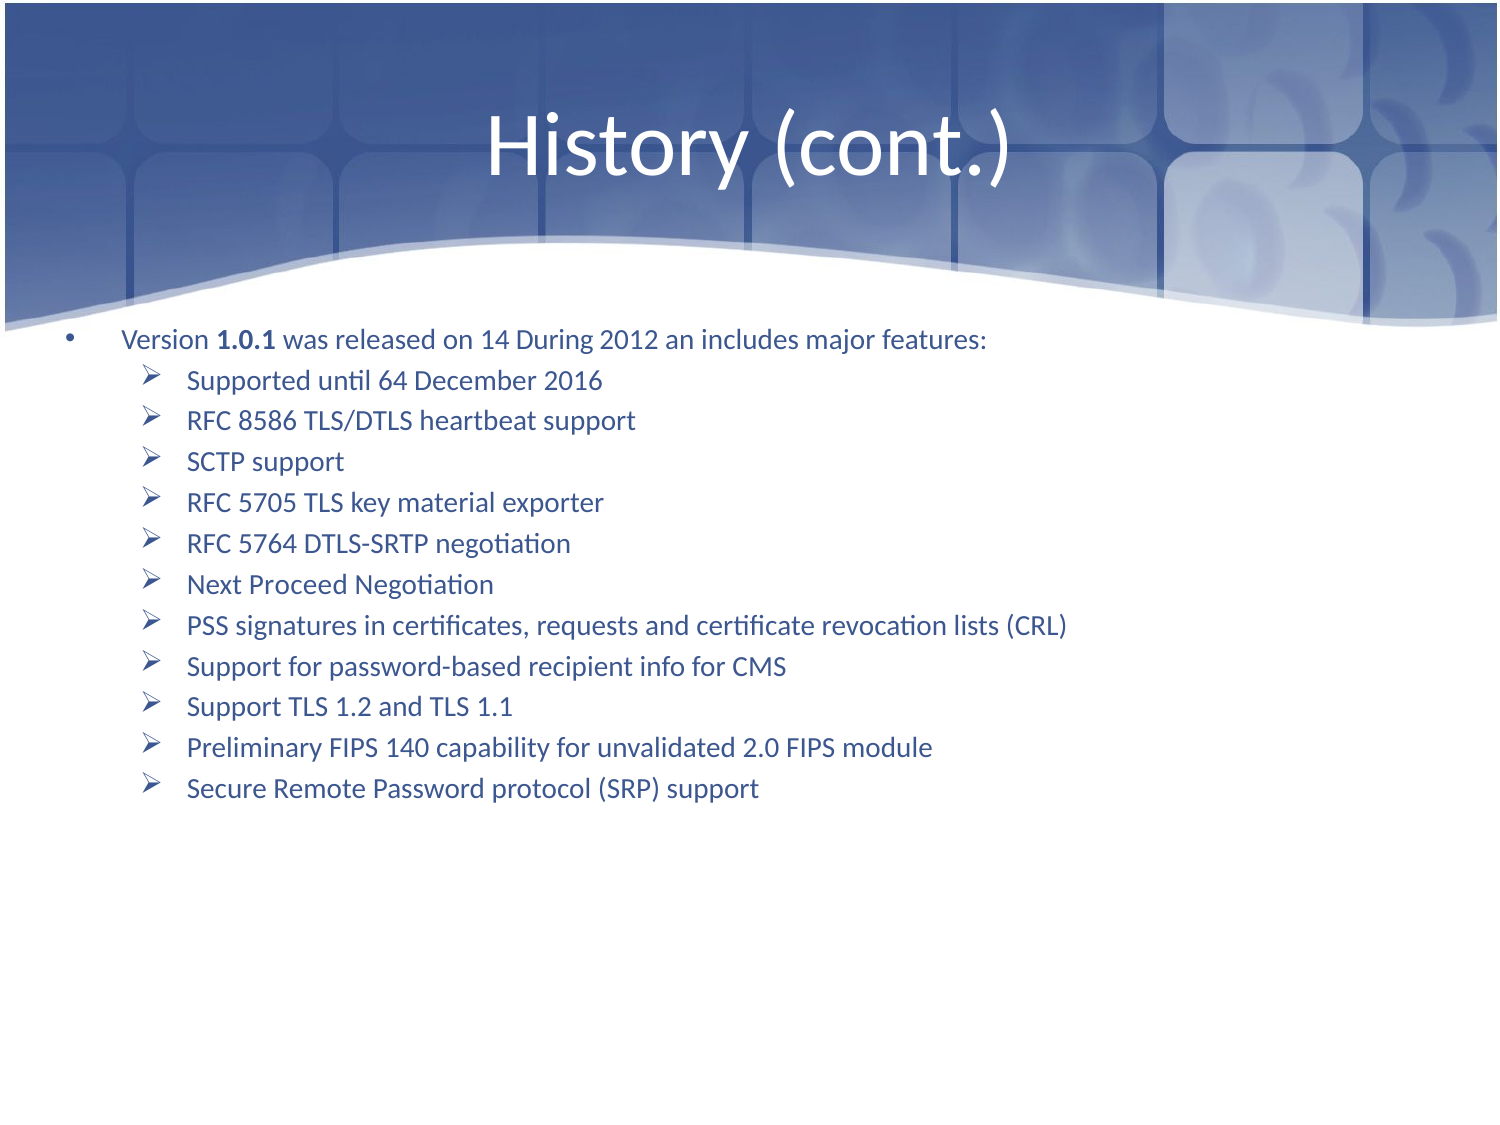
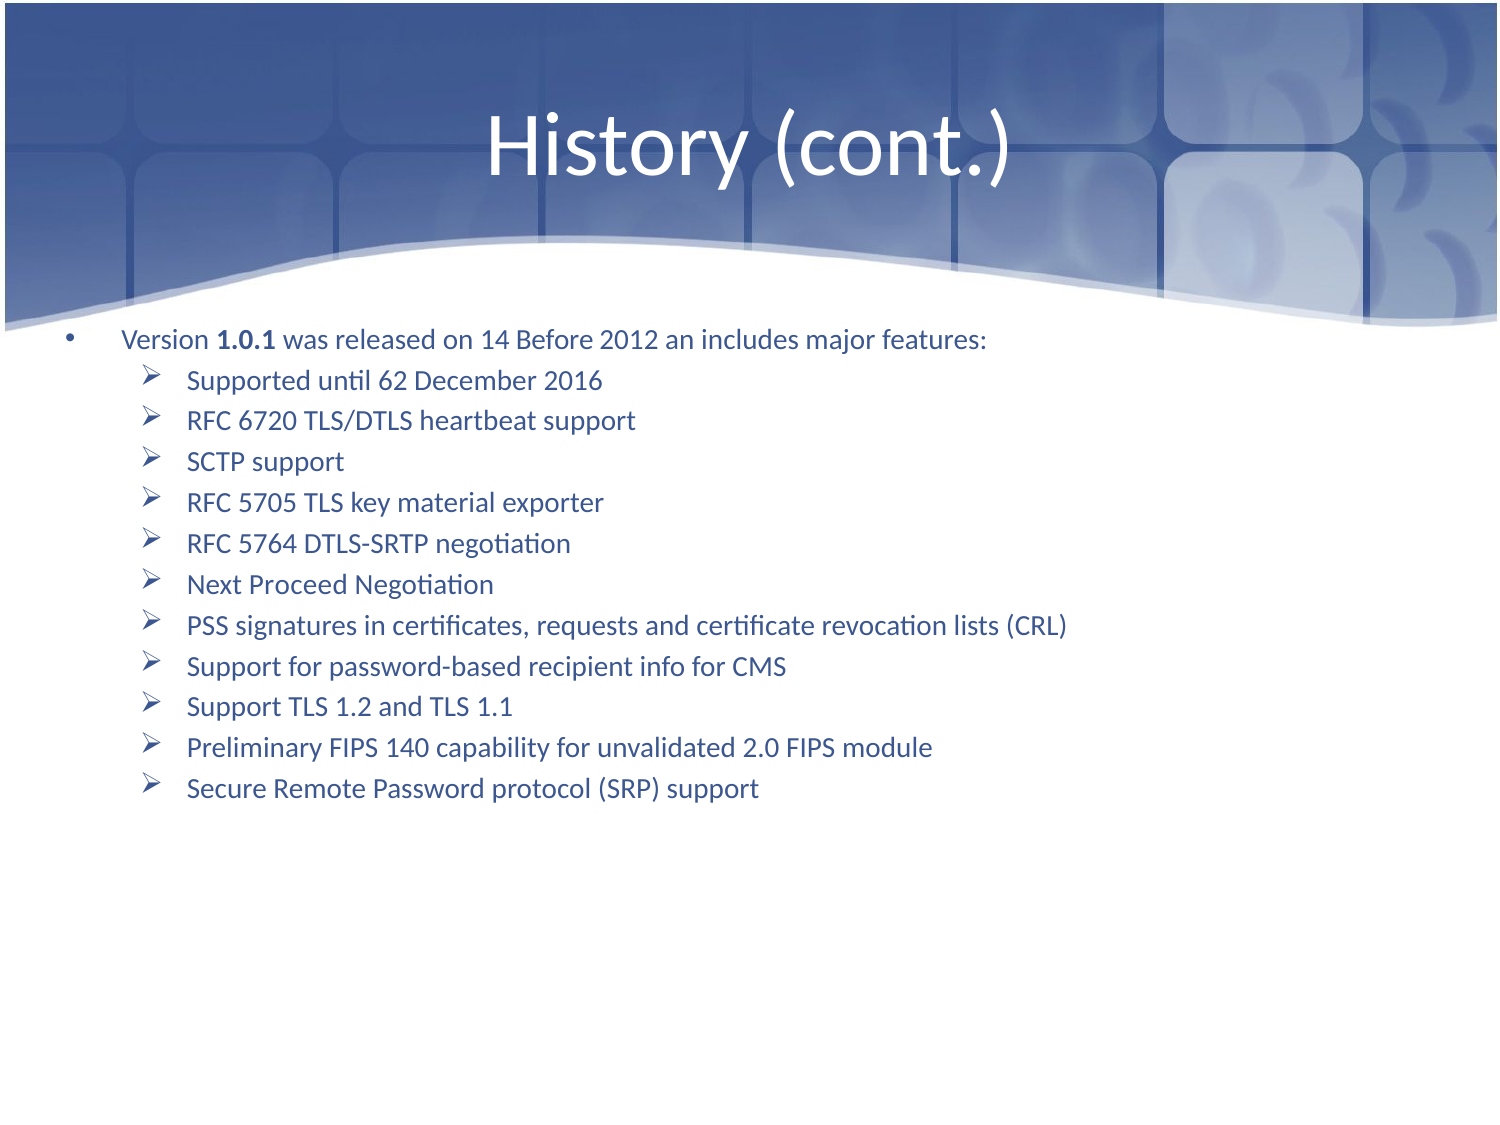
During: During -> Before
64: 64 -> 62
8586: 8586 -> 6720
